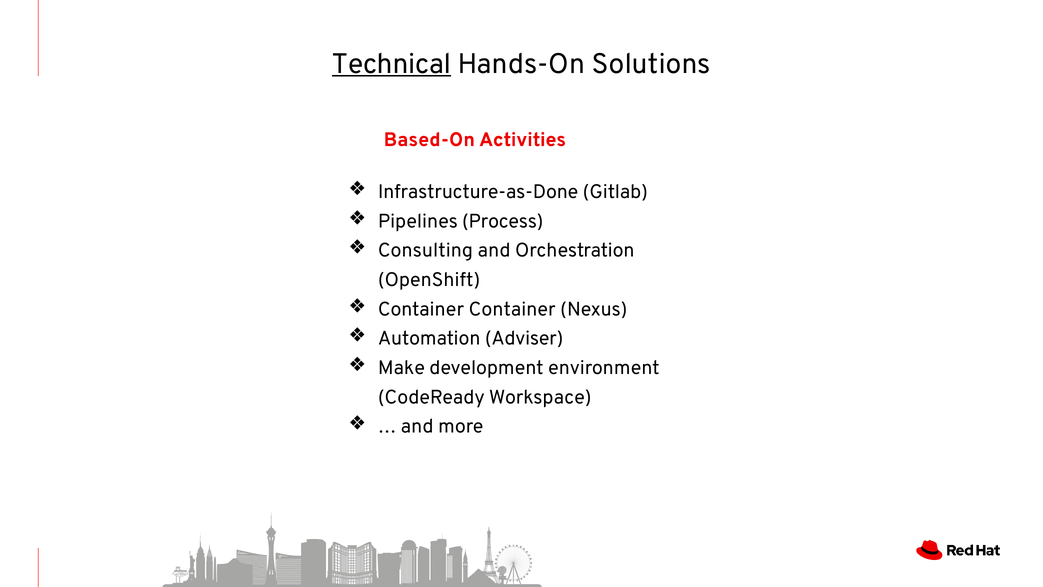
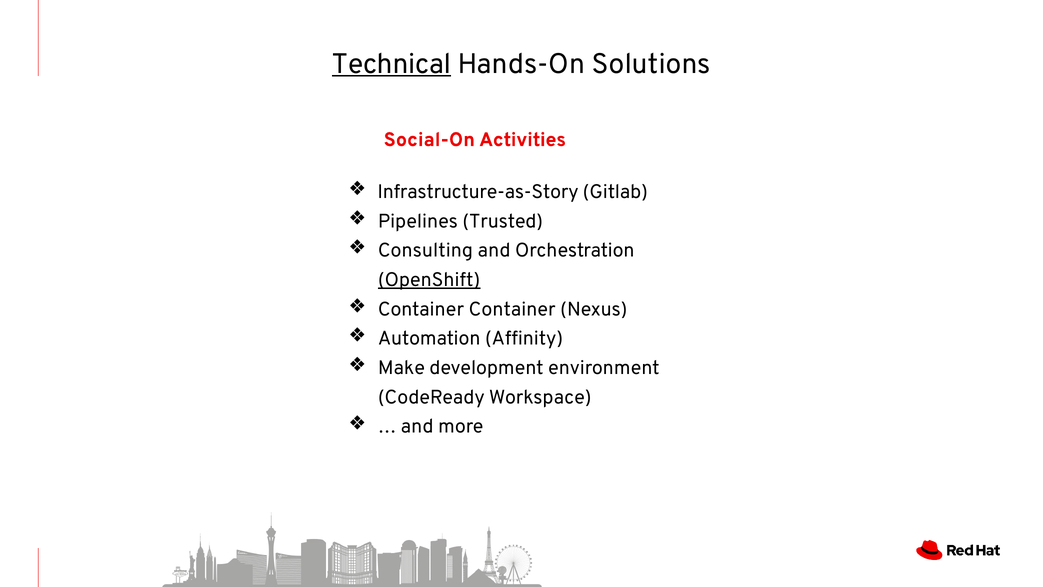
Based-On: Based-On -> Social-On
Infrastructure-as-Done: Infrastructure-as-Done -> Infrastructure-as-Story
Process: Process -> Trusted
OpenShift underline: none -> present
Adviser: Adviser -> Affinity
